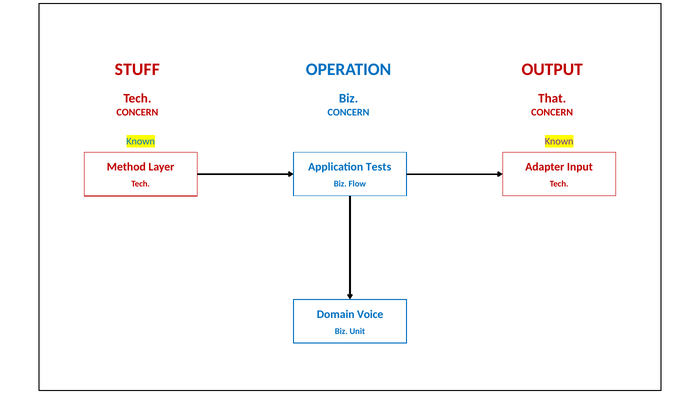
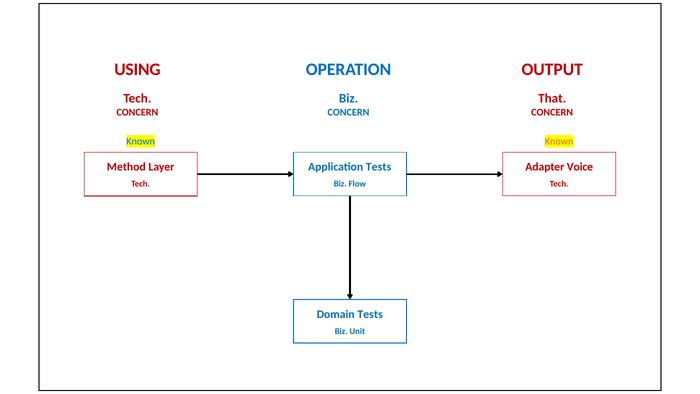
STUFF: STUFF -> USING
Known at (559, 141) colour: purple -> orange
Input: Input -> Voice
Domain Voice: Voice -> Tests
